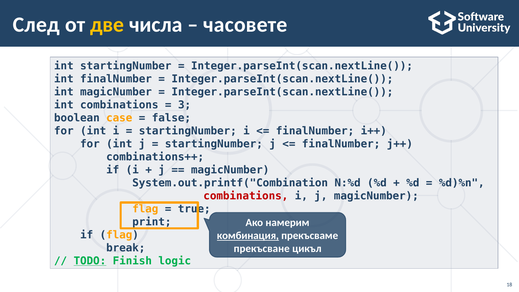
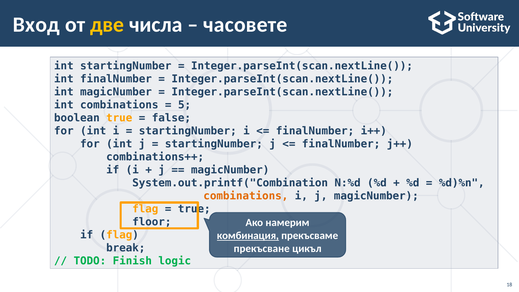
След: След -> Вход
3: 3 -> 5
boolean case: case -> true
combinations at (246, 196) colour: red -> orange
print: print -> floor
TODO underline: present -> none
